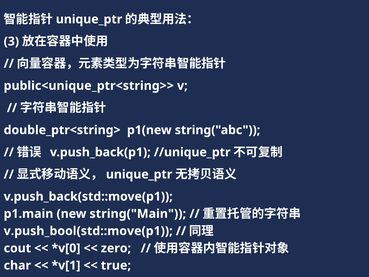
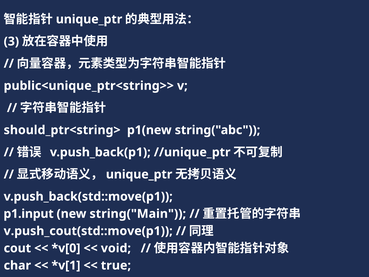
double_ptr<string>: double_ptr<string> -> should_ptr<string>
p1.main: p1.main -> p1.input
v.push_bool(std::move(p1: v.push_bool(std::move(p1 -> v.push_cout(std::move(p1
zero: zero -> void
